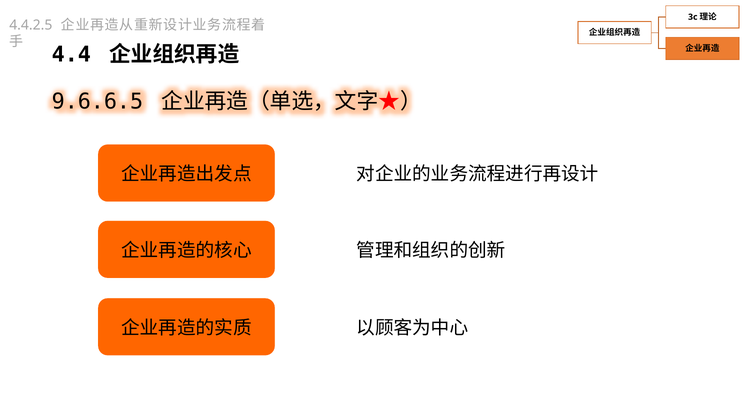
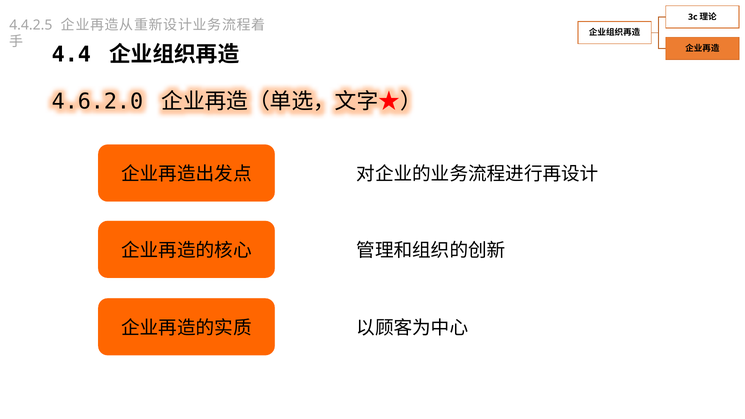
9.6.6.5: 9.6.6.5 -> 4.6.2.0
